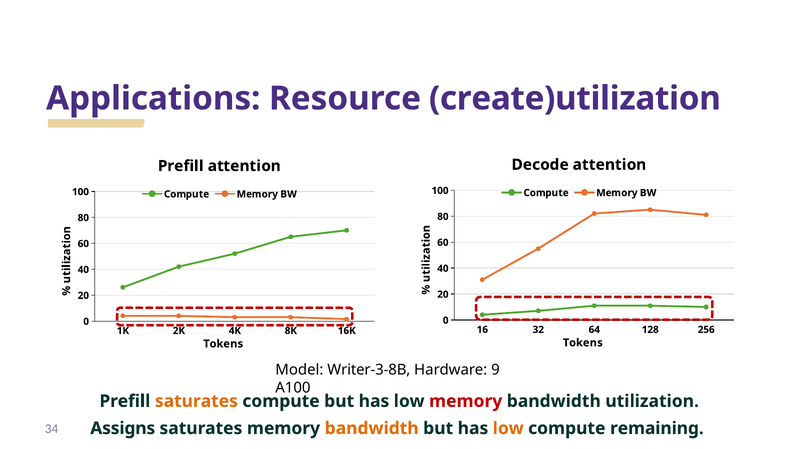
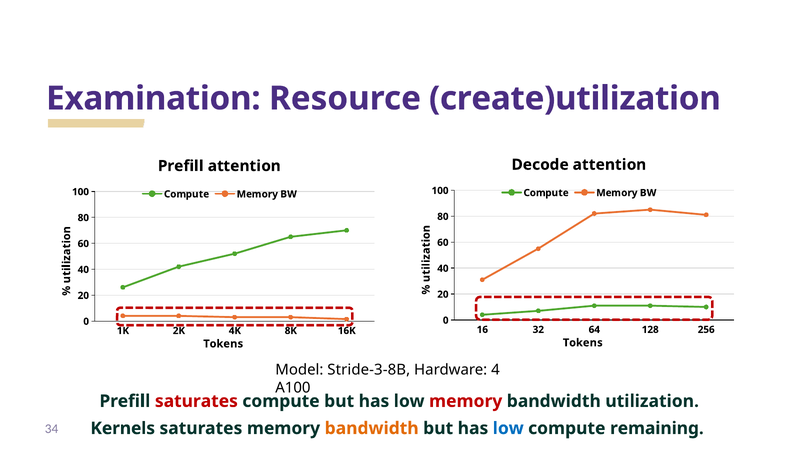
Applications: Applications -> Examination
Writer-3-8B: Writer-3-8B -> Stride-3-8B
9: 9 -> 4
saturates at (196, 402) colour: orange -> red
Assigns: Assigns -> Kernels
low at (508, 429) colour: orange -> blue
